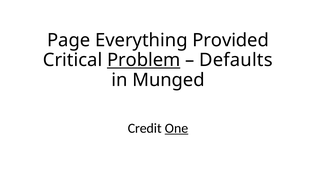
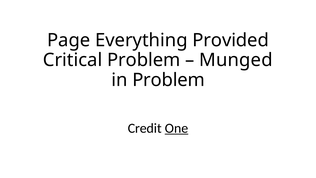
Problem at (144, 60) underline: present -> none
Defaults: Defaults -> Munged
in Munged: Munged -> Problem
